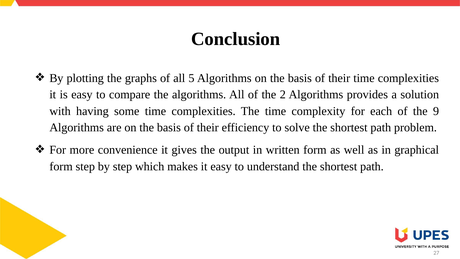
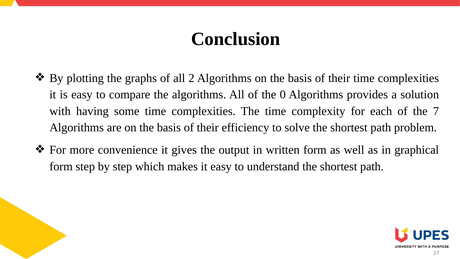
5: 5 -> 2
2: 2 -> 0
9: 9 -> 7
